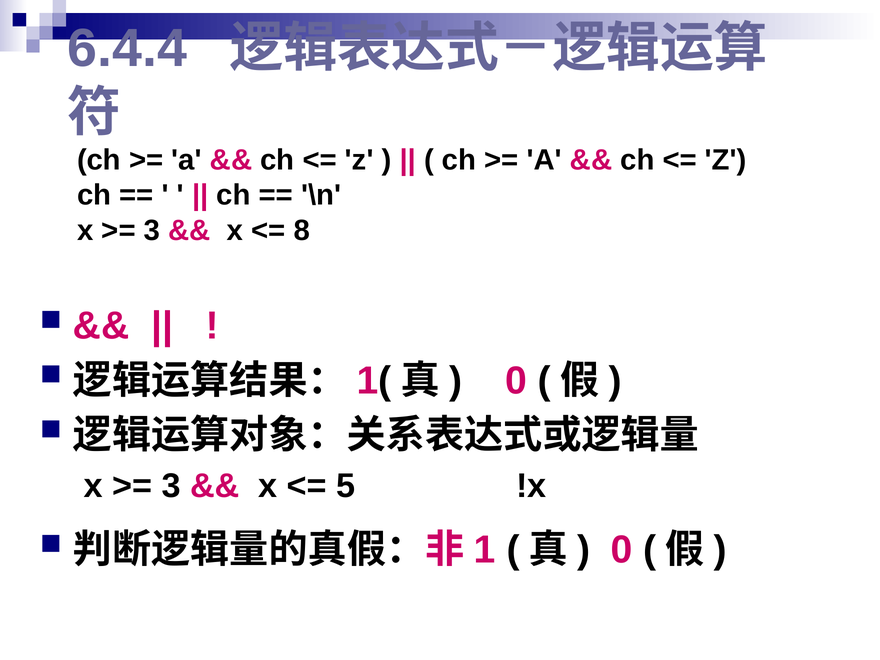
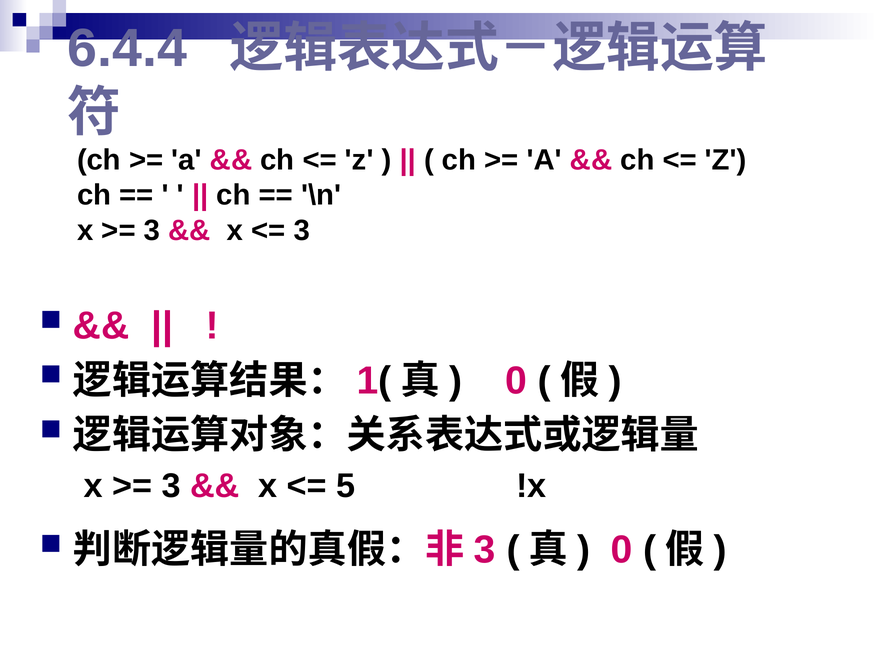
8 at (302, 230): 8 -> 3
1 at (485, 550): 1 -> 3
